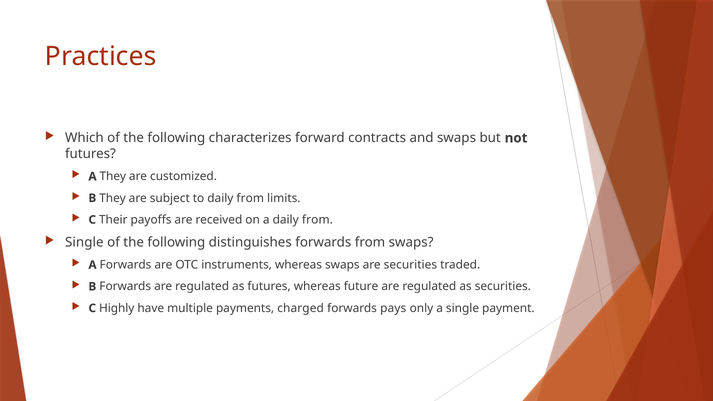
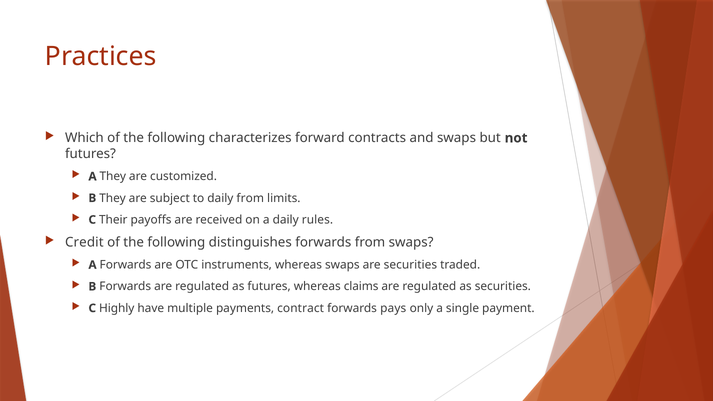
a daily from: from -> rules
Single at (84, 242): Single -> Credit
future: future -> claims
charged: charged -> contract
